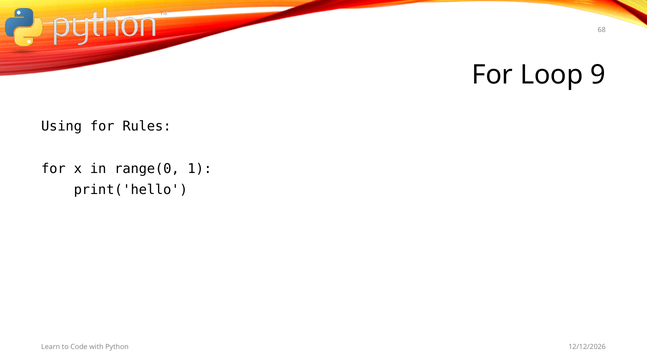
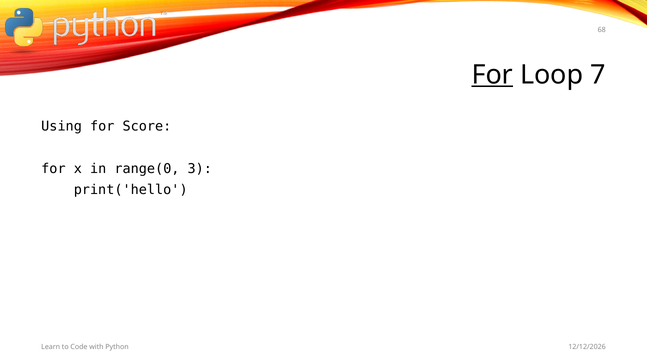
For at (492, 75) underline: none -> present
9: 9 -> 7
Rules: Rules -> Score
1: 1 -> 3
